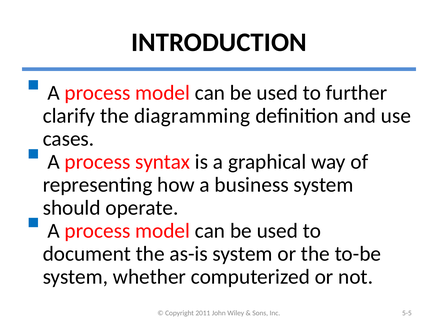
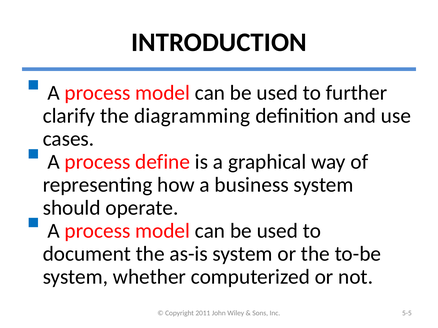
syntax: syntax -> define
